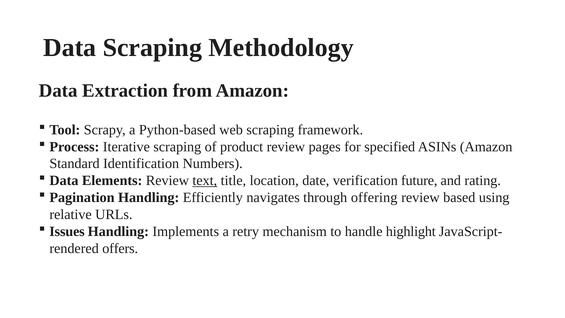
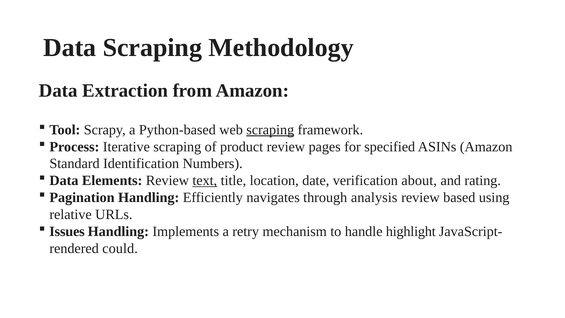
scraping at (270, 130) underline: none -> present
future: future -> about
offering: offering -> analysis
offers: offers -> could
